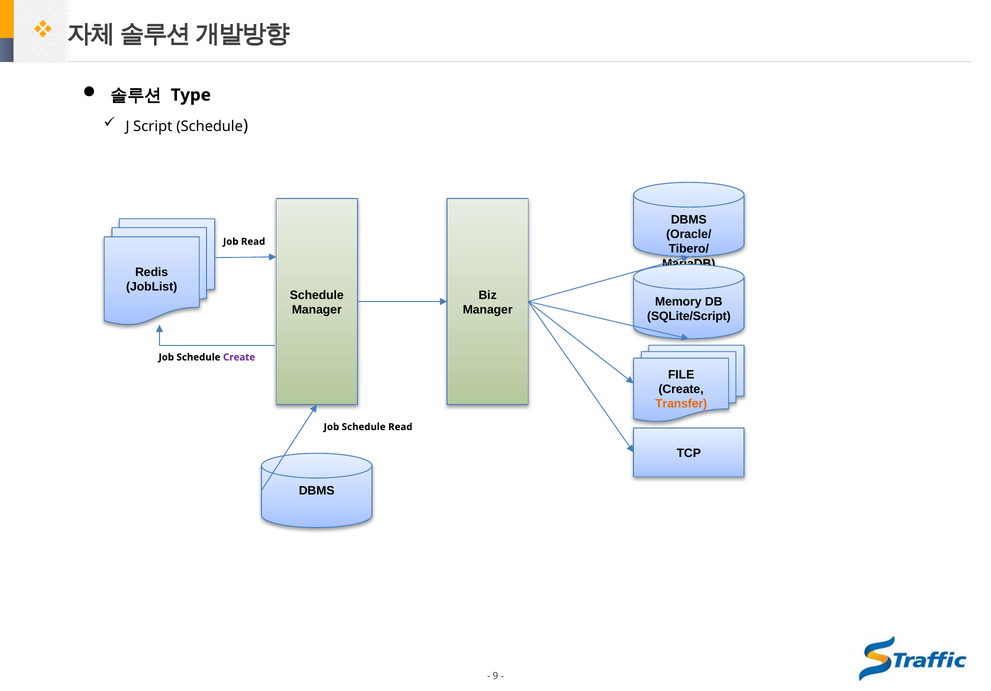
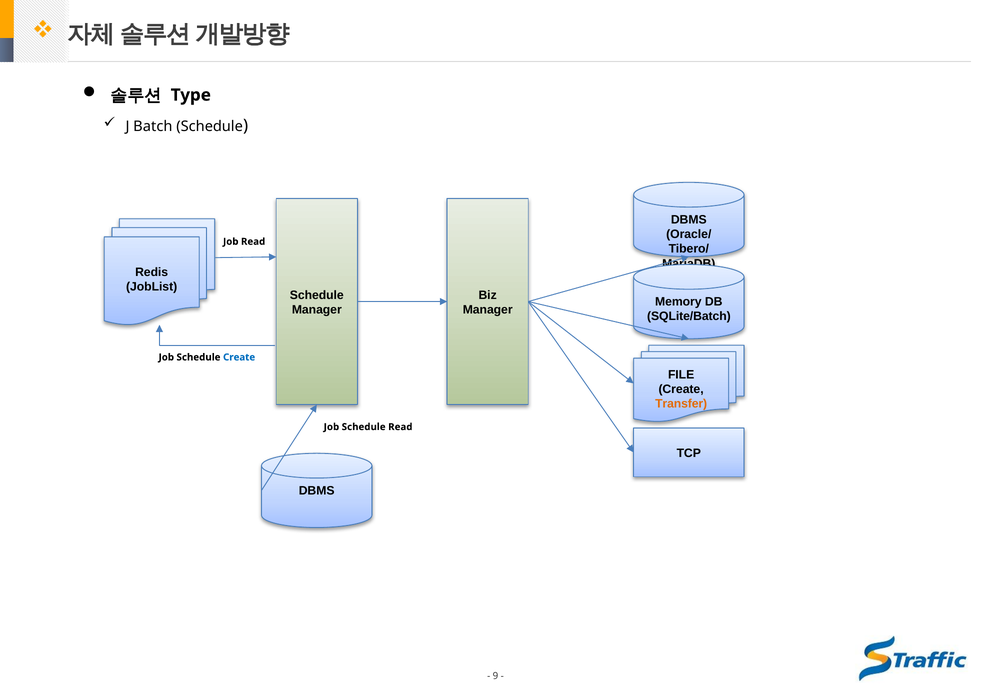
Script: Script -> Batch
SQLite/Script: SQLite/Script -> SQLite/Batch
Create at (239, 357) colour: purple -> blue
